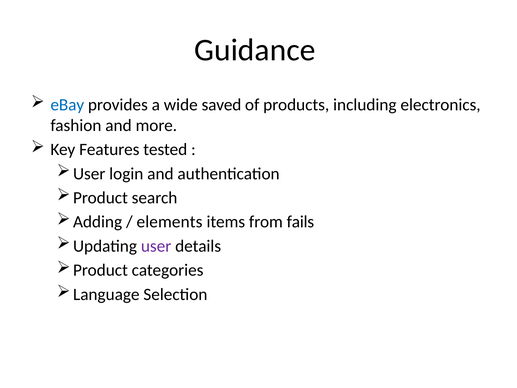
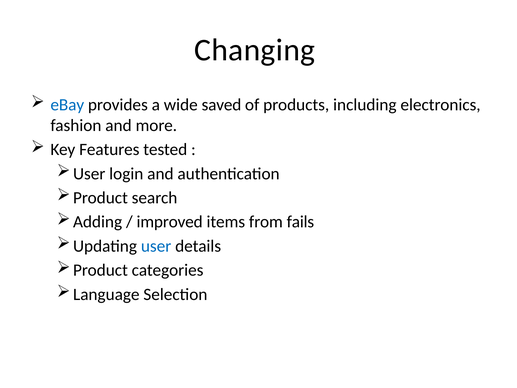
Guidance: Guidance -> Changing
elements: elements -> improved
user at (156, 246) colour: purple -> blue
